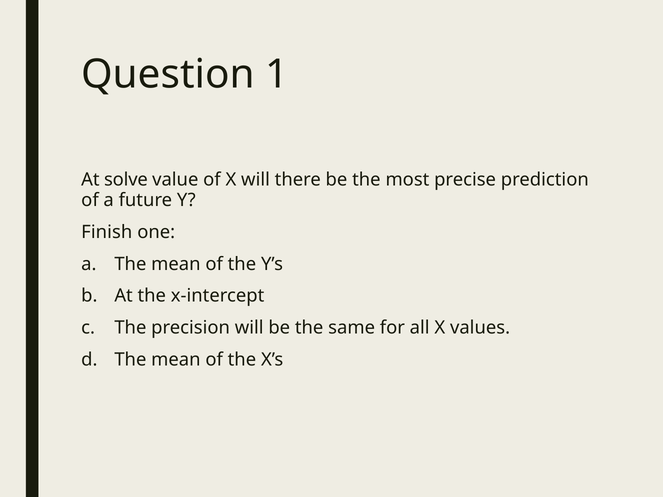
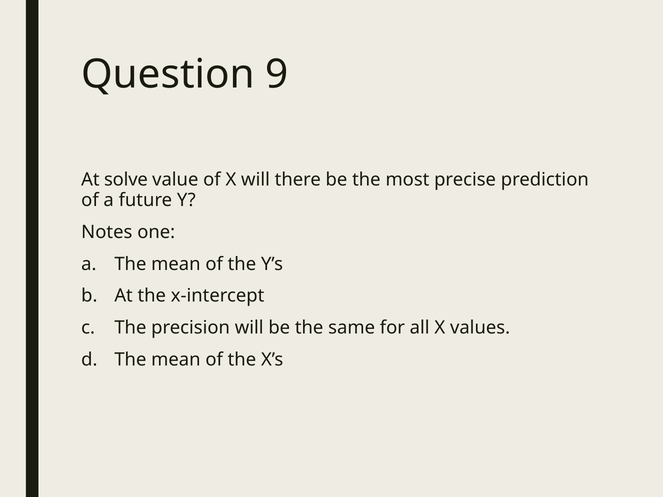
1: 1 -> 9
Finish: Finish -> Notes
